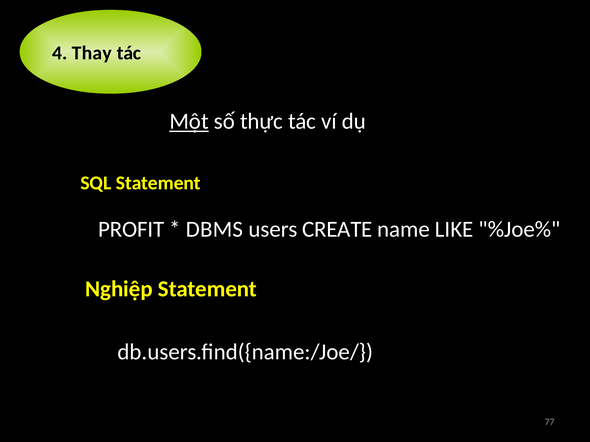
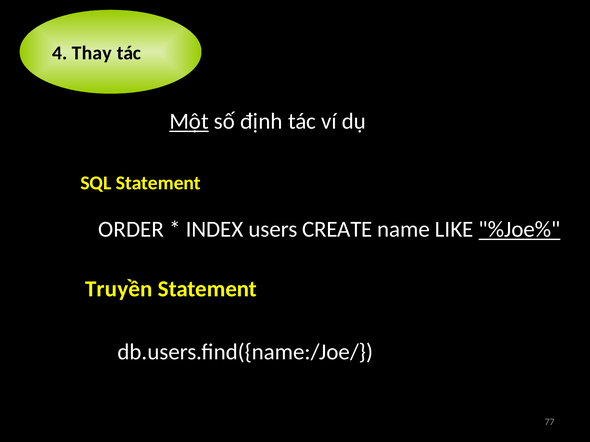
thực: thực -> định
PROFIT: PROFIT -> ORDER
DBMS: DBMS -> INDEX
%Joe% underline: none -> present
Nghiệp: Nghiệp -> Truyền
